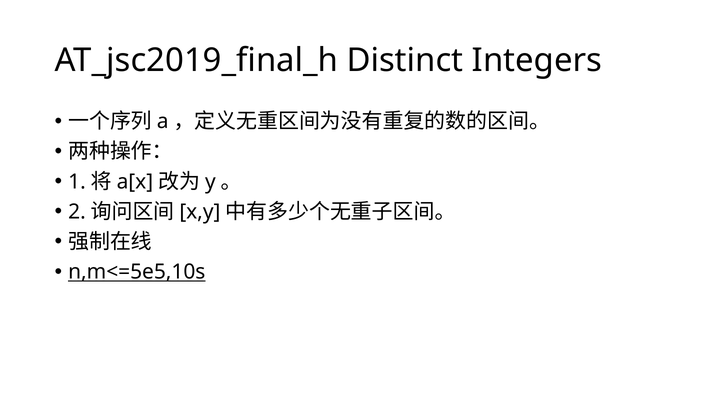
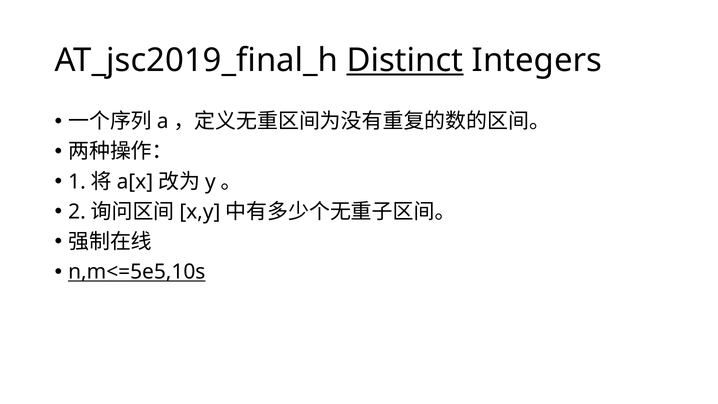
Distinct underline: none -> present
